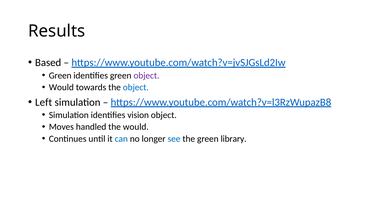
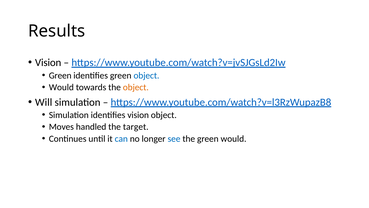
Based at (48, 63): Based -> Vision
object at (146, 75) colour: purple -> blue
object at (136, 87) colour: blue -> orange
Left: Left -> Will
the would: would -> target
green library: library -> would
